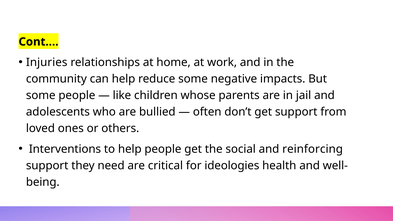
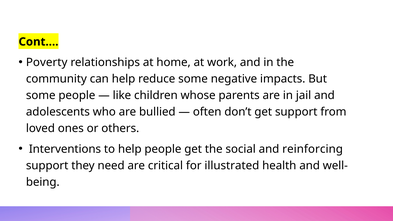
Injuries: Injuries -> Poverty
ideologies: ideologies -> illustrated
